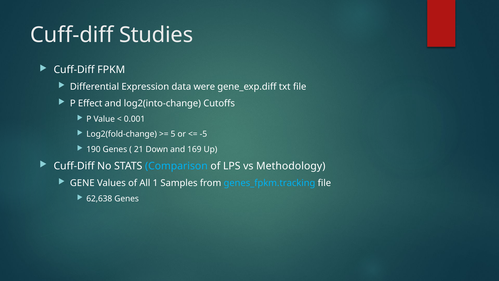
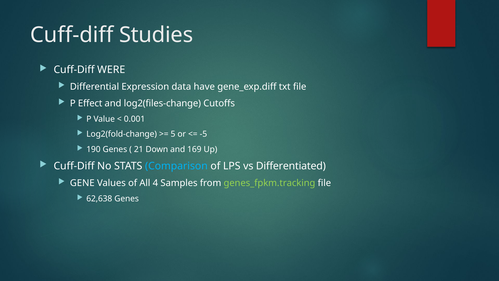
FPKM: FPKM -> WERE
were: were -> have
log2(into-change: log2(into-change -> log2(files-change
Methodology: Methodology -> Differentiated
1: 1 -> 4
genes_fpkm.tracking colour: light blue -> light green
